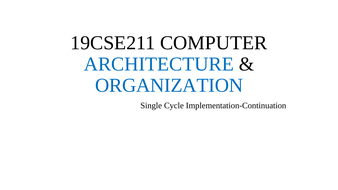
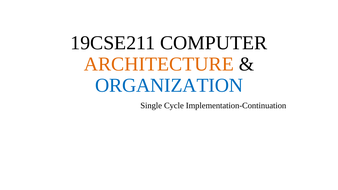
ARCHITECTURE colour: blue -> orange
